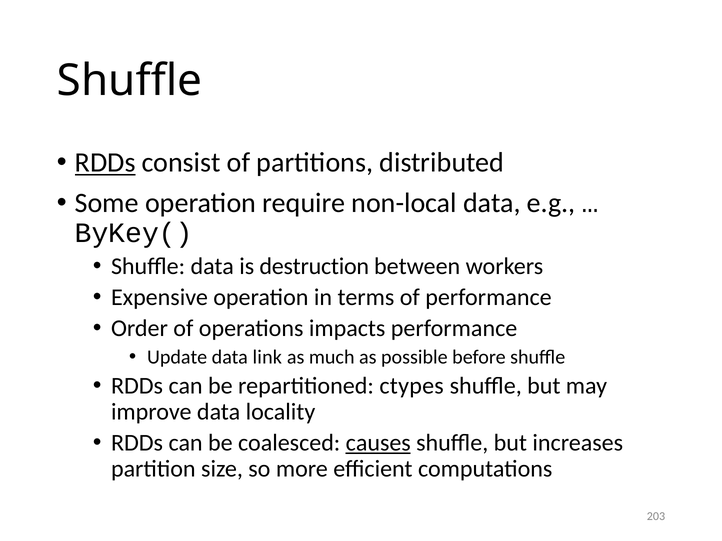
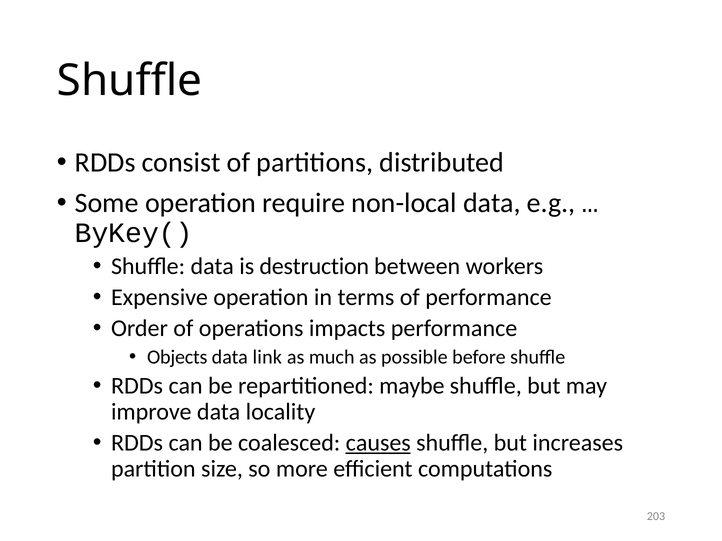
RDDs at (105, 163) underline: present -> none
Update: Update -> Objects
ctypes: ctypes -> maybe
